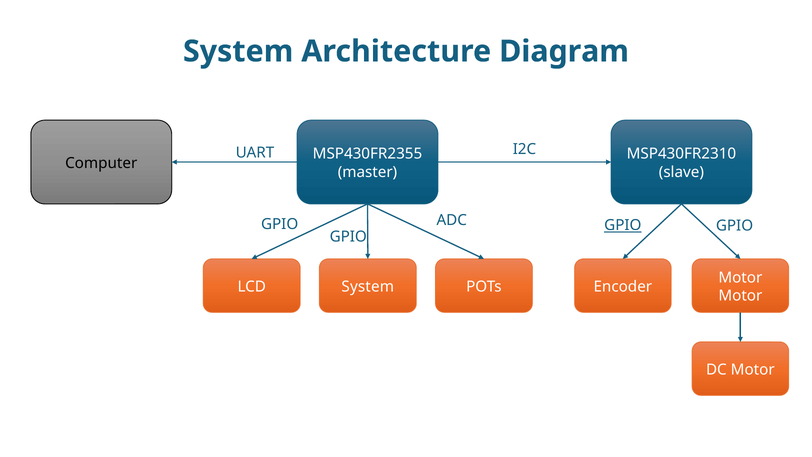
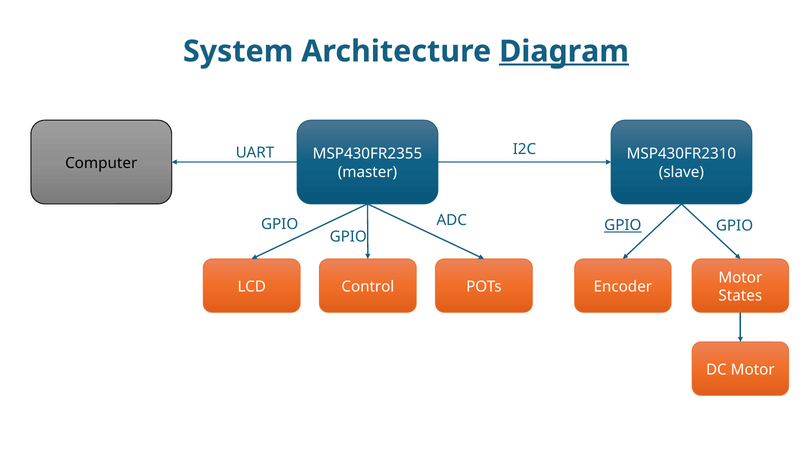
Diagram underline: none -> present
System at (368, 287): System -> Control
Motor at (740, 296): Motor -> States
